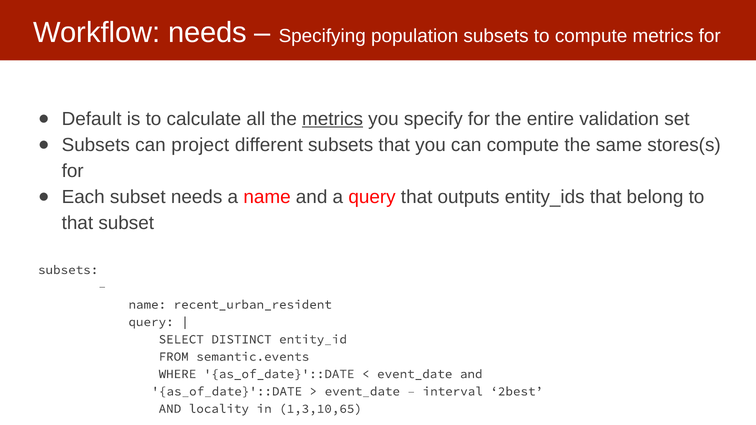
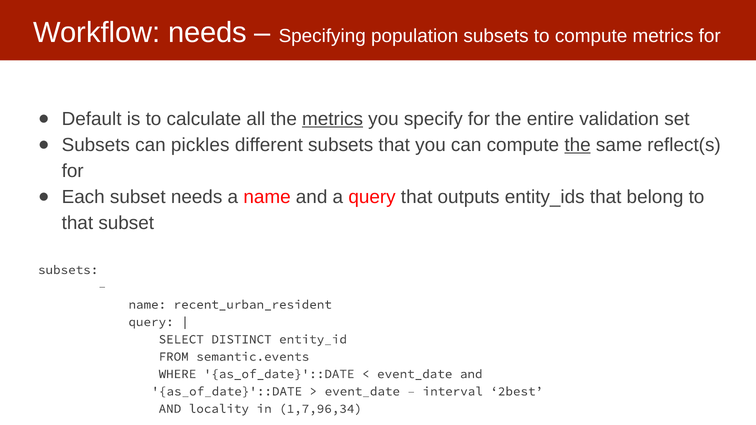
project: project -> pickles
the at (578, 145) underline: none -> present
stores(s: stores(s -> reflect(s
1,3,10,65: 1,3,10,65 -> 1,7,96,34
